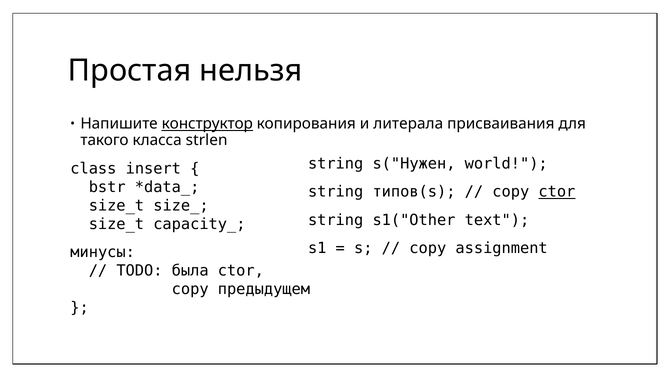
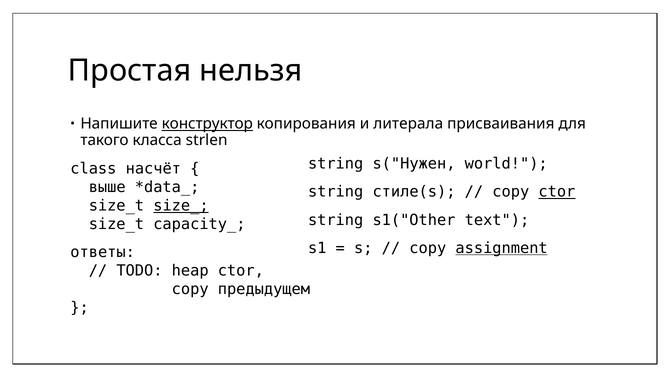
insert: insert -> насчёт
bstr: bstr -> выше
типов(s: типов(s -> стиле(s
size_ underline: none -> present
assignment underline: none -> present
минусы: минусы -> ответы
была: была -> heap
